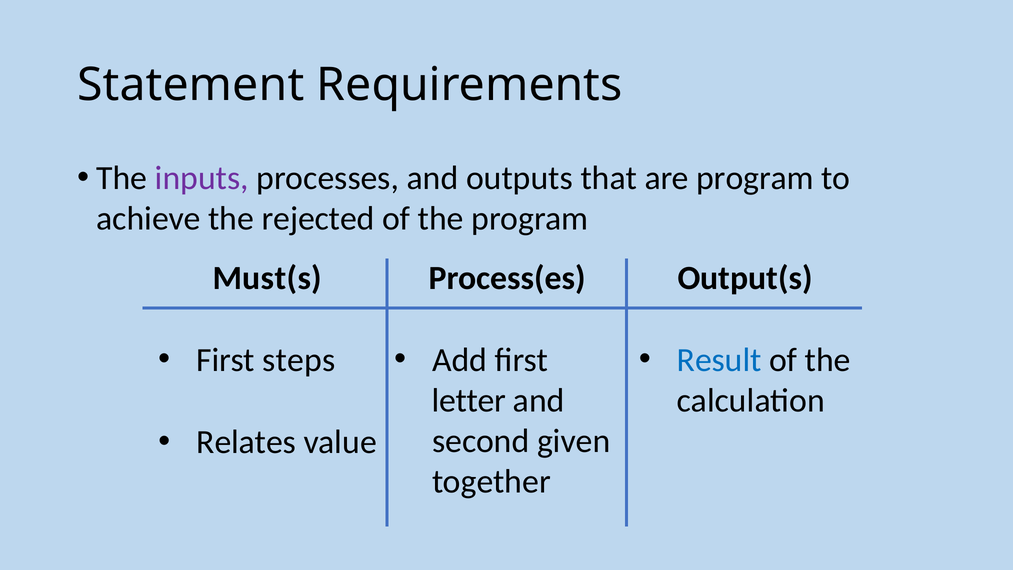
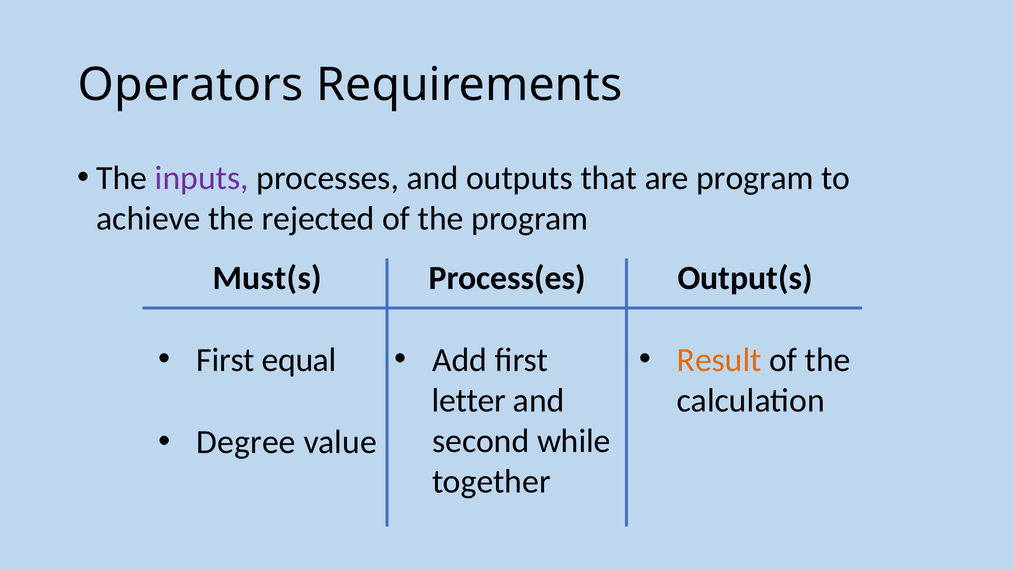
Statement: Statement -> Operators
Result colour: blue -> orange
steps: steps -> equal
Relates: Relates -> Degree
given: given -> while
